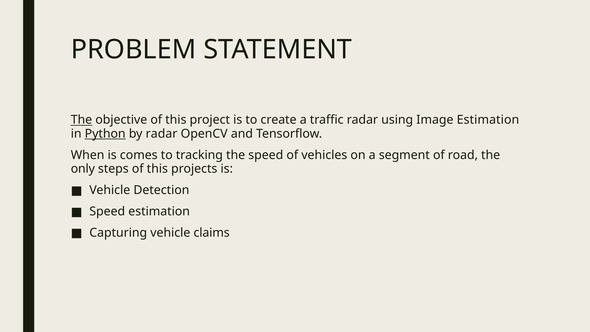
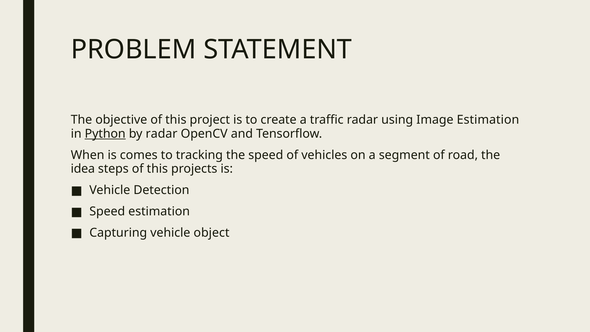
The at (81, 120) underline: present -> none
only: only -> idea
claims: claims -> object
